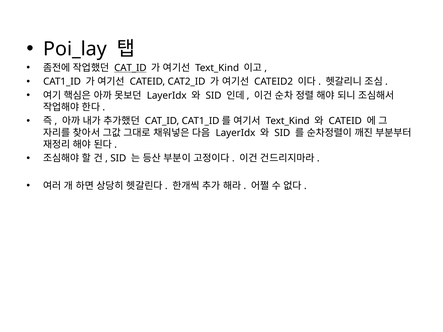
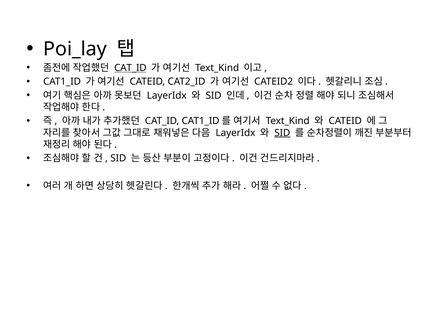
SID at (282, 133) underline: none -> present
